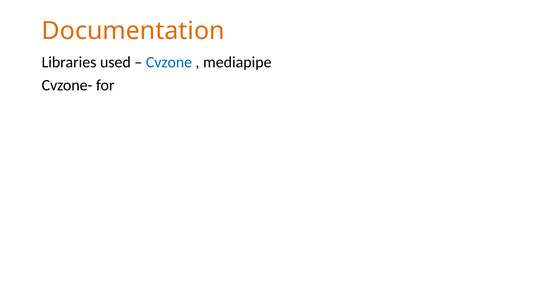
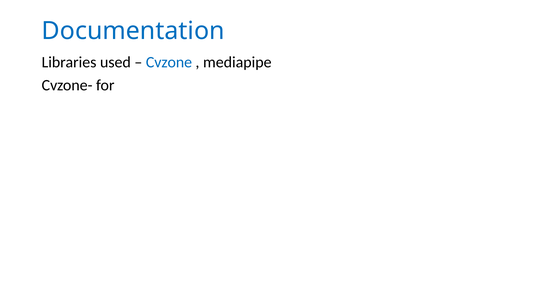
Documentation colour: orange -> blue
